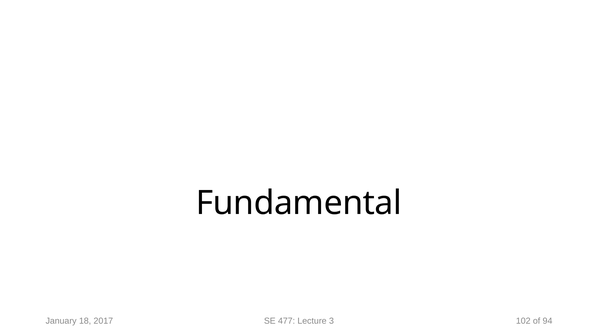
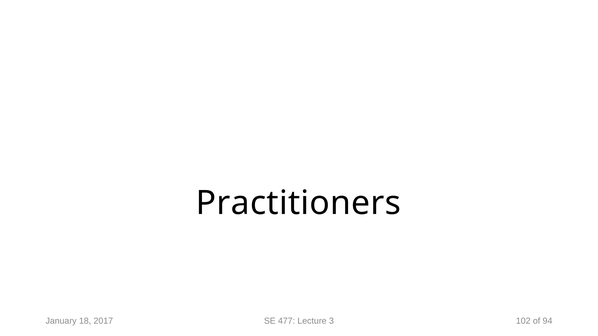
Fundamental: Fundamental -> Practitioners
